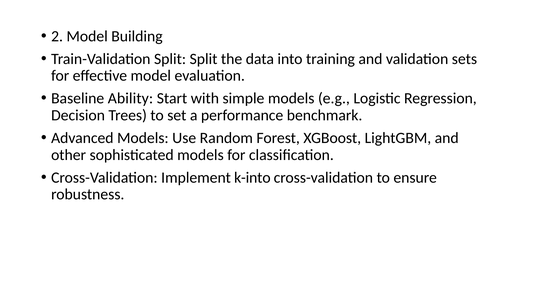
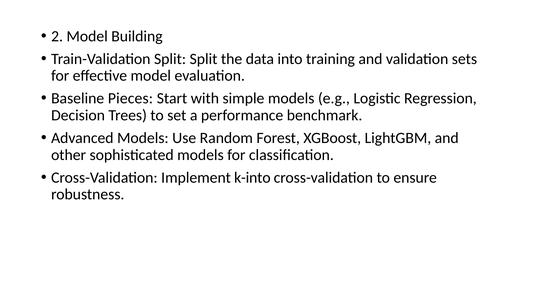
Ability: Ability -> Pieces
